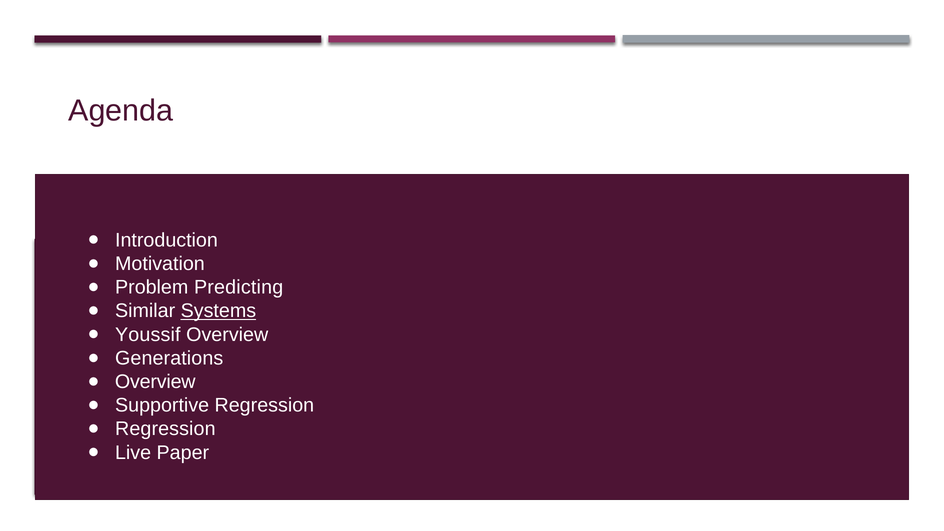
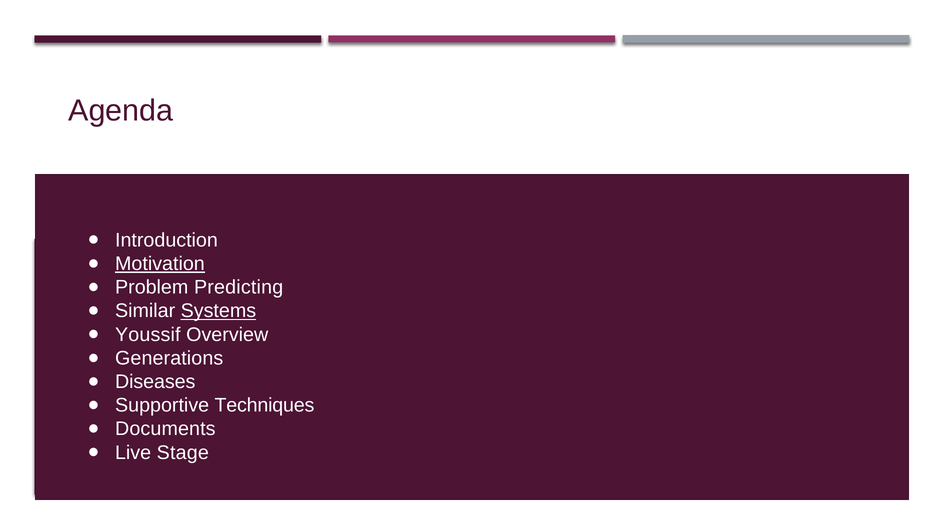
Motivation underline: none -> present
Overview at (155, 382): Overview -> Diseases
Supportive Regression: Regression -> Techniques
Regression at (165, 429): Regression -> Documents
Paper: Paper -> Stage
